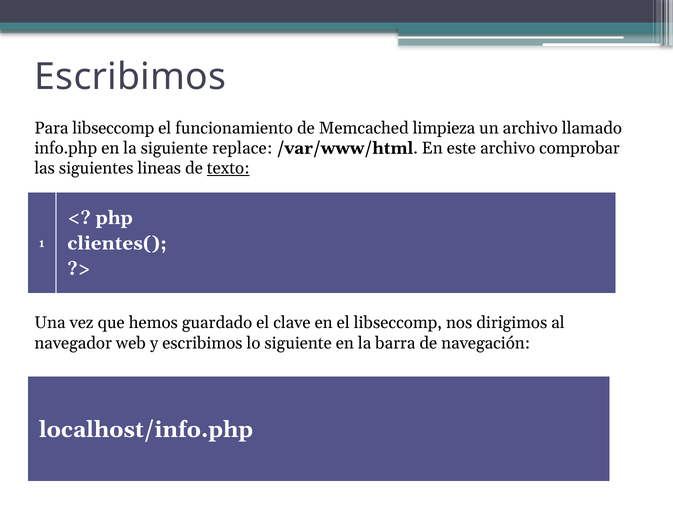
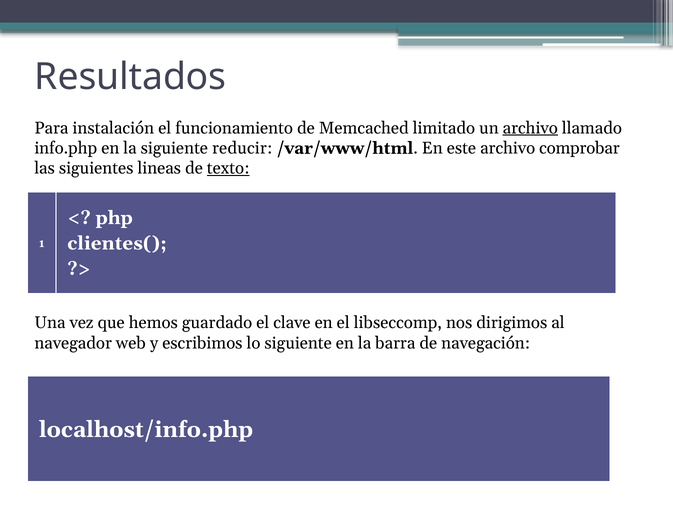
Escribimos at (130, 77): Escribimos -> Resultados
Para libseccomp: libseccomp -> instalación
limpieza: limpieza -> limitado
archivo at (530, 128) underline: none -> present
replace: replace -> reducir
